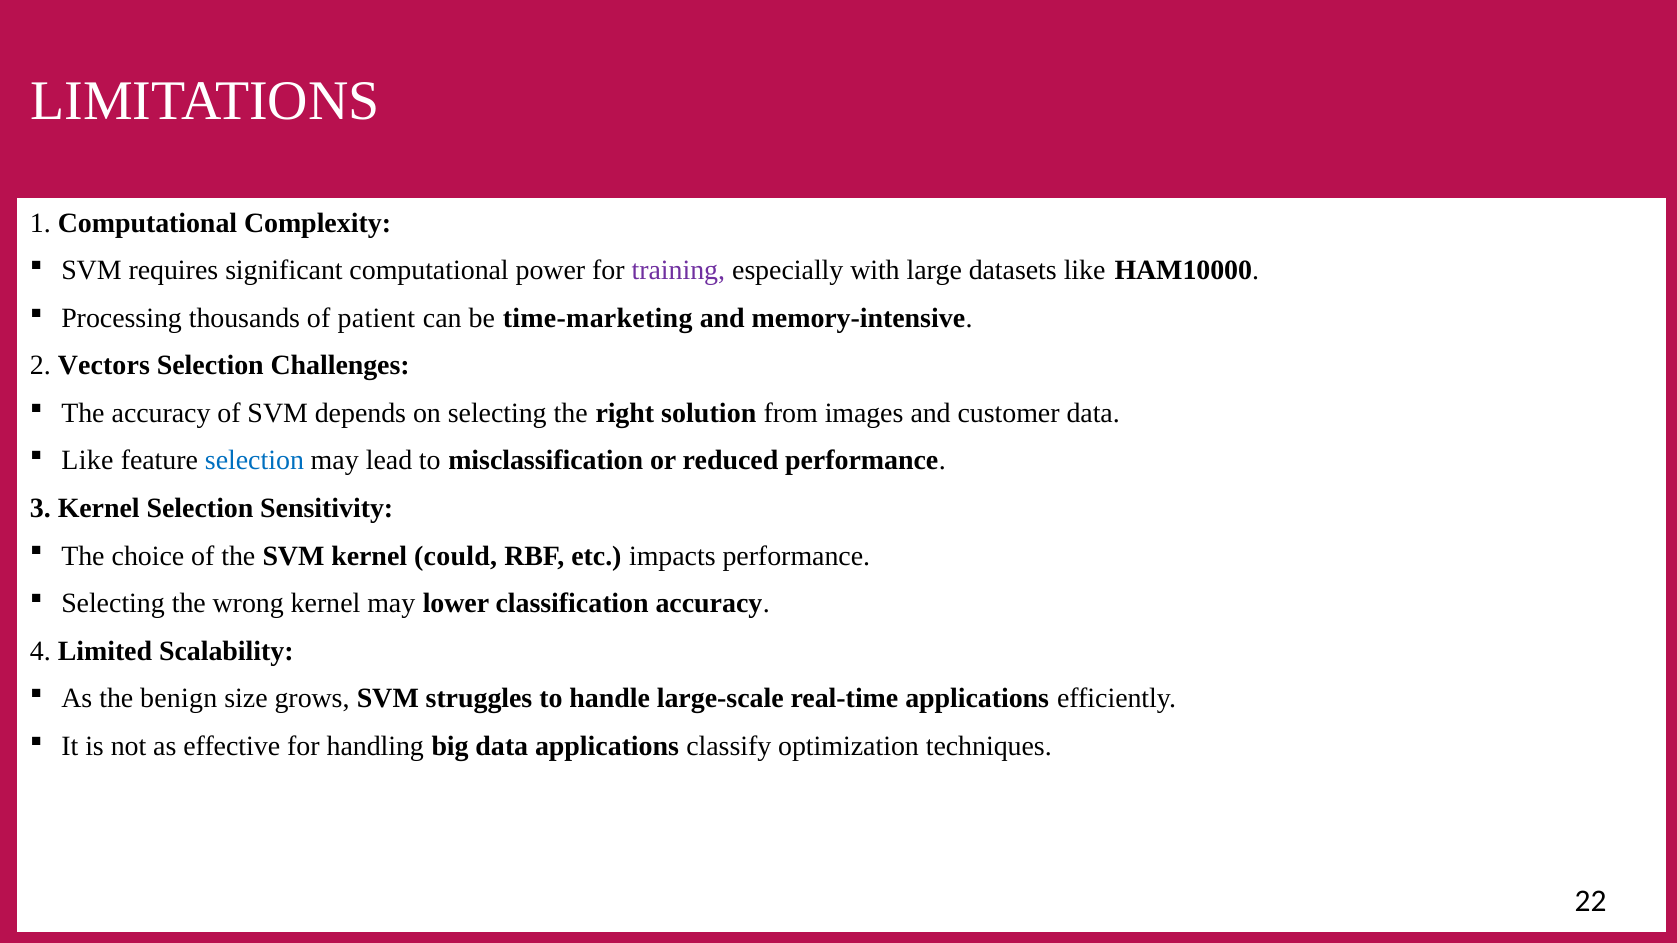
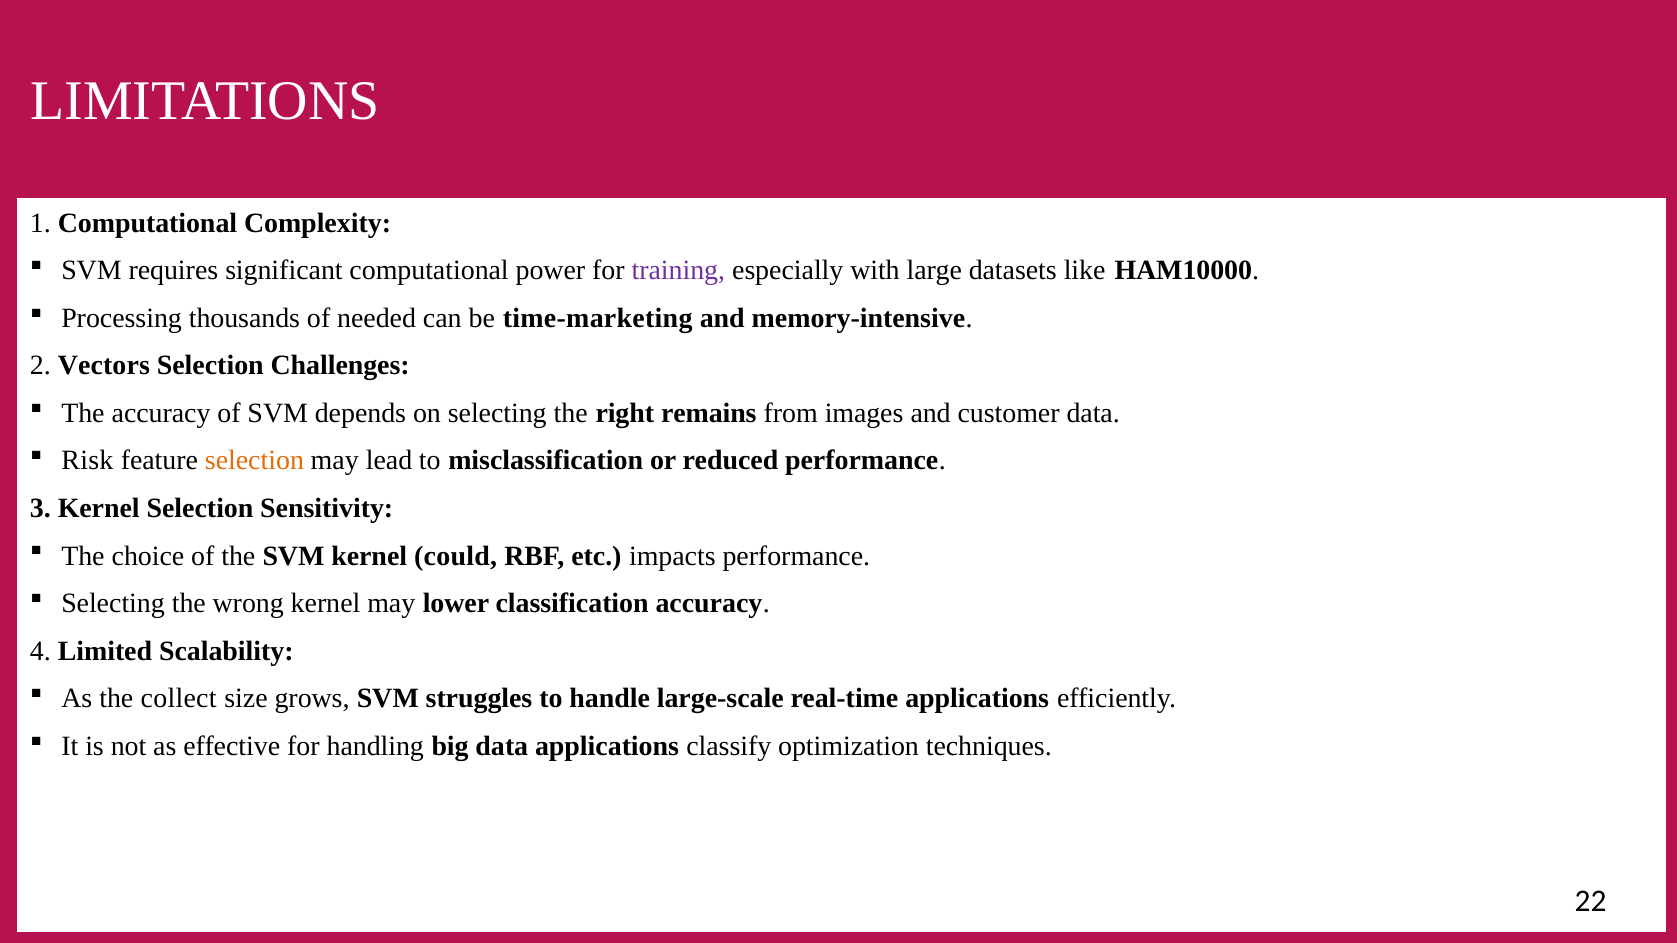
patient: patient -> needed
solution: solution -> remains
Like at (87, 461): Like -> Risk
selection at (254, 461) colour: blue -> orange
benign: benign -> collect
